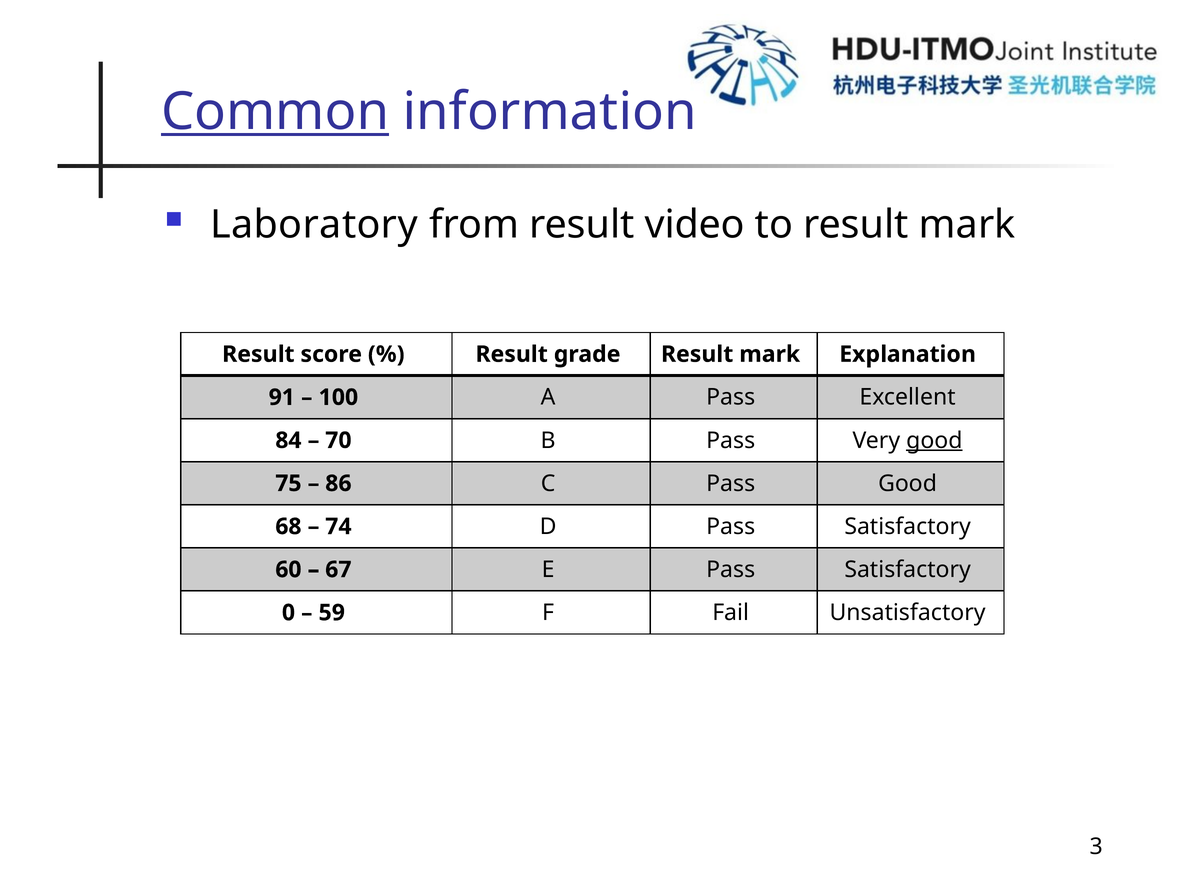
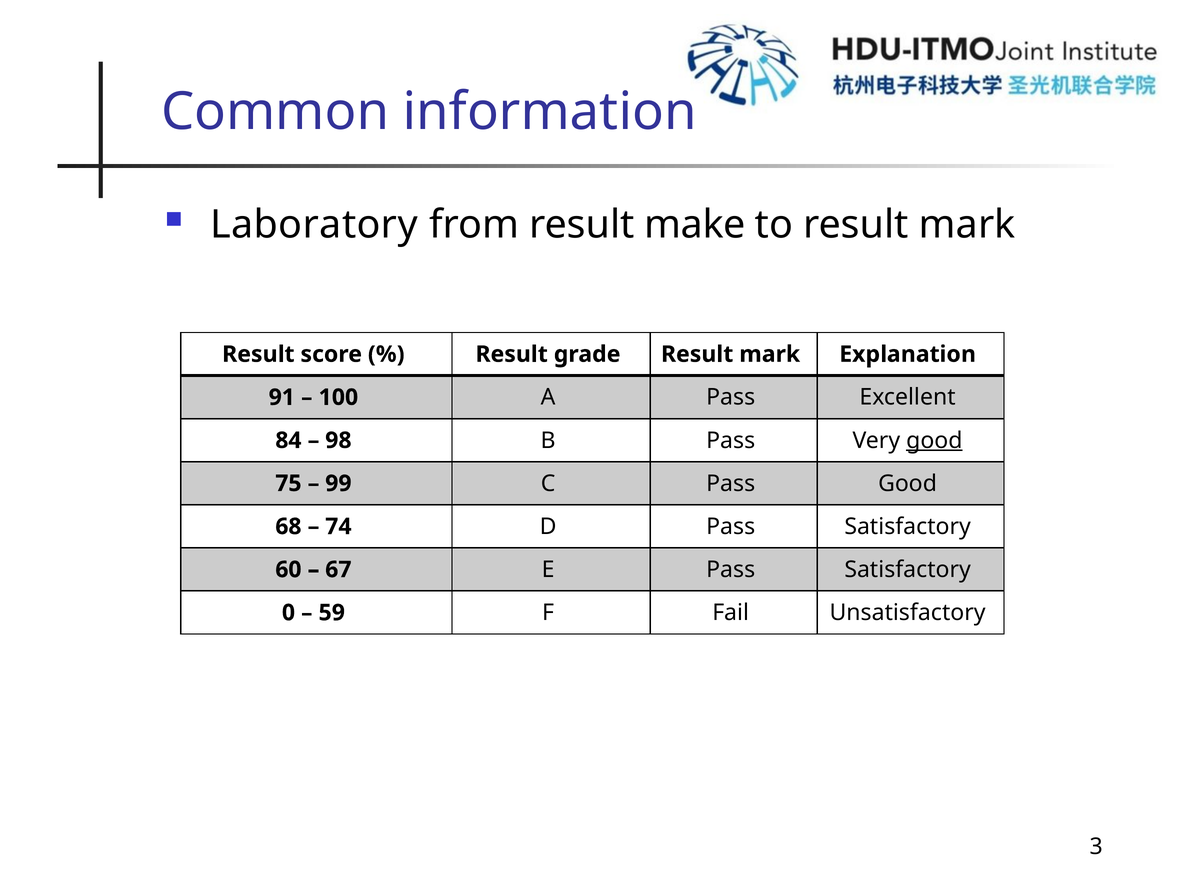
Common underline: present -> none
video: video -> make
70: 70 -> 98
86: 86 -> 99
